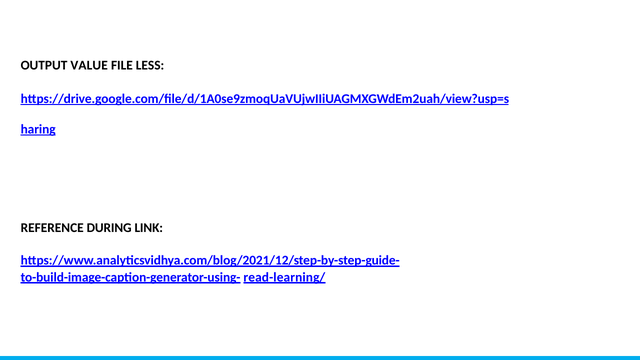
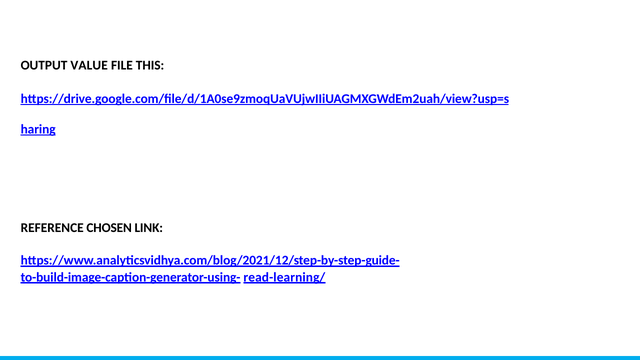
LESS: LESS -> THIS
DURING: DURING -> CHOSEN
